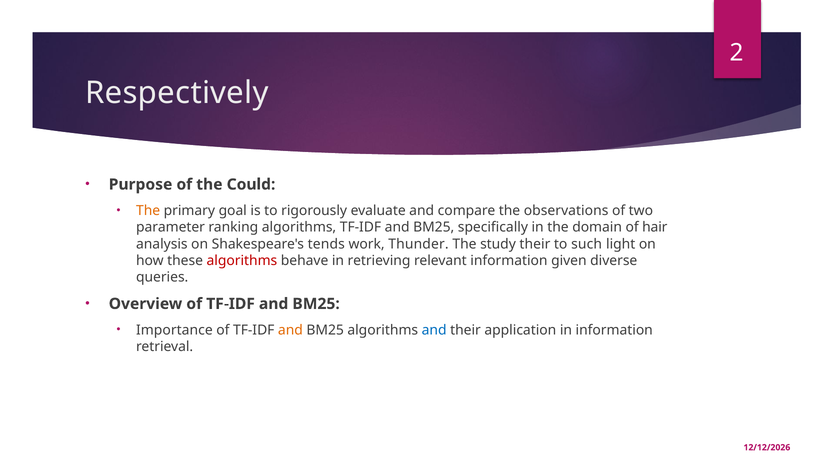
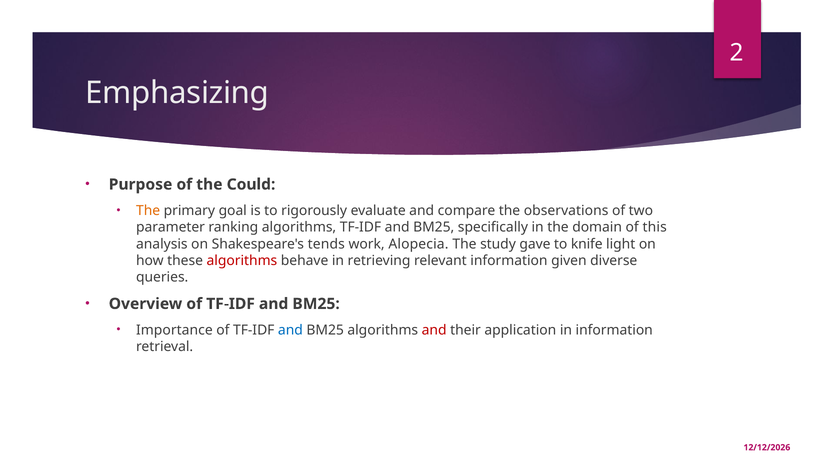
Respectively: Respectively -> Emphasizing
hair: hair -> this
Thunder: Thunder -> Alopecia
study their: their -> gave
such: such -> knife
and at (290, 330) colour: orange -> blue
and at (434, 330) colour: blue -> red
